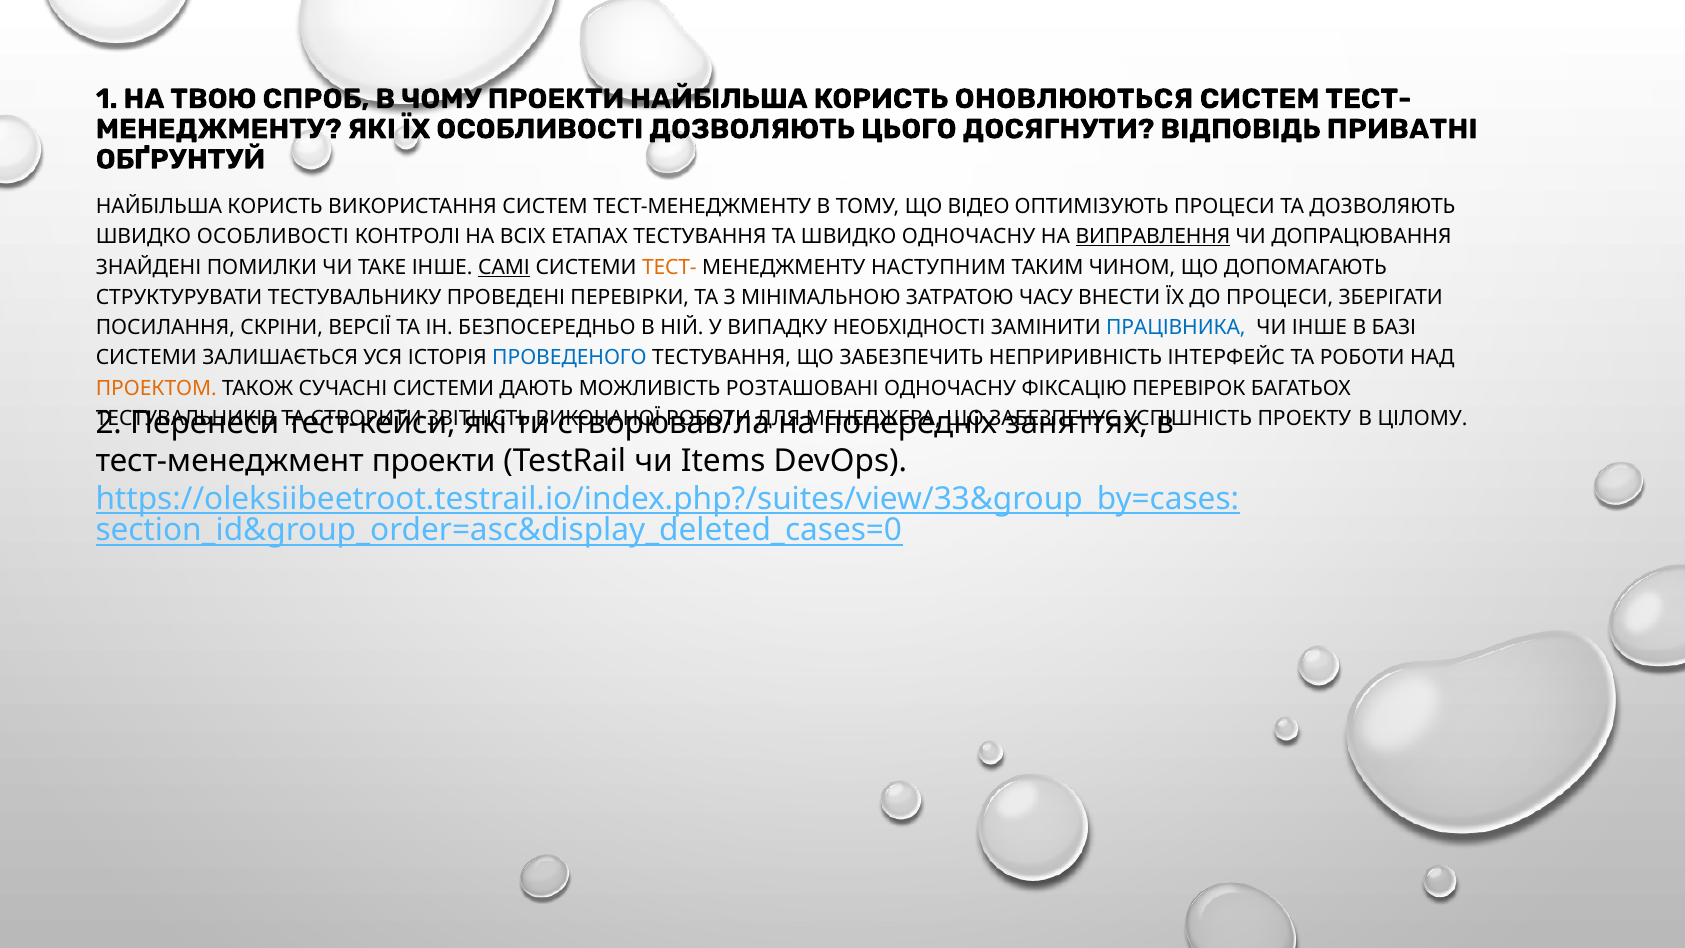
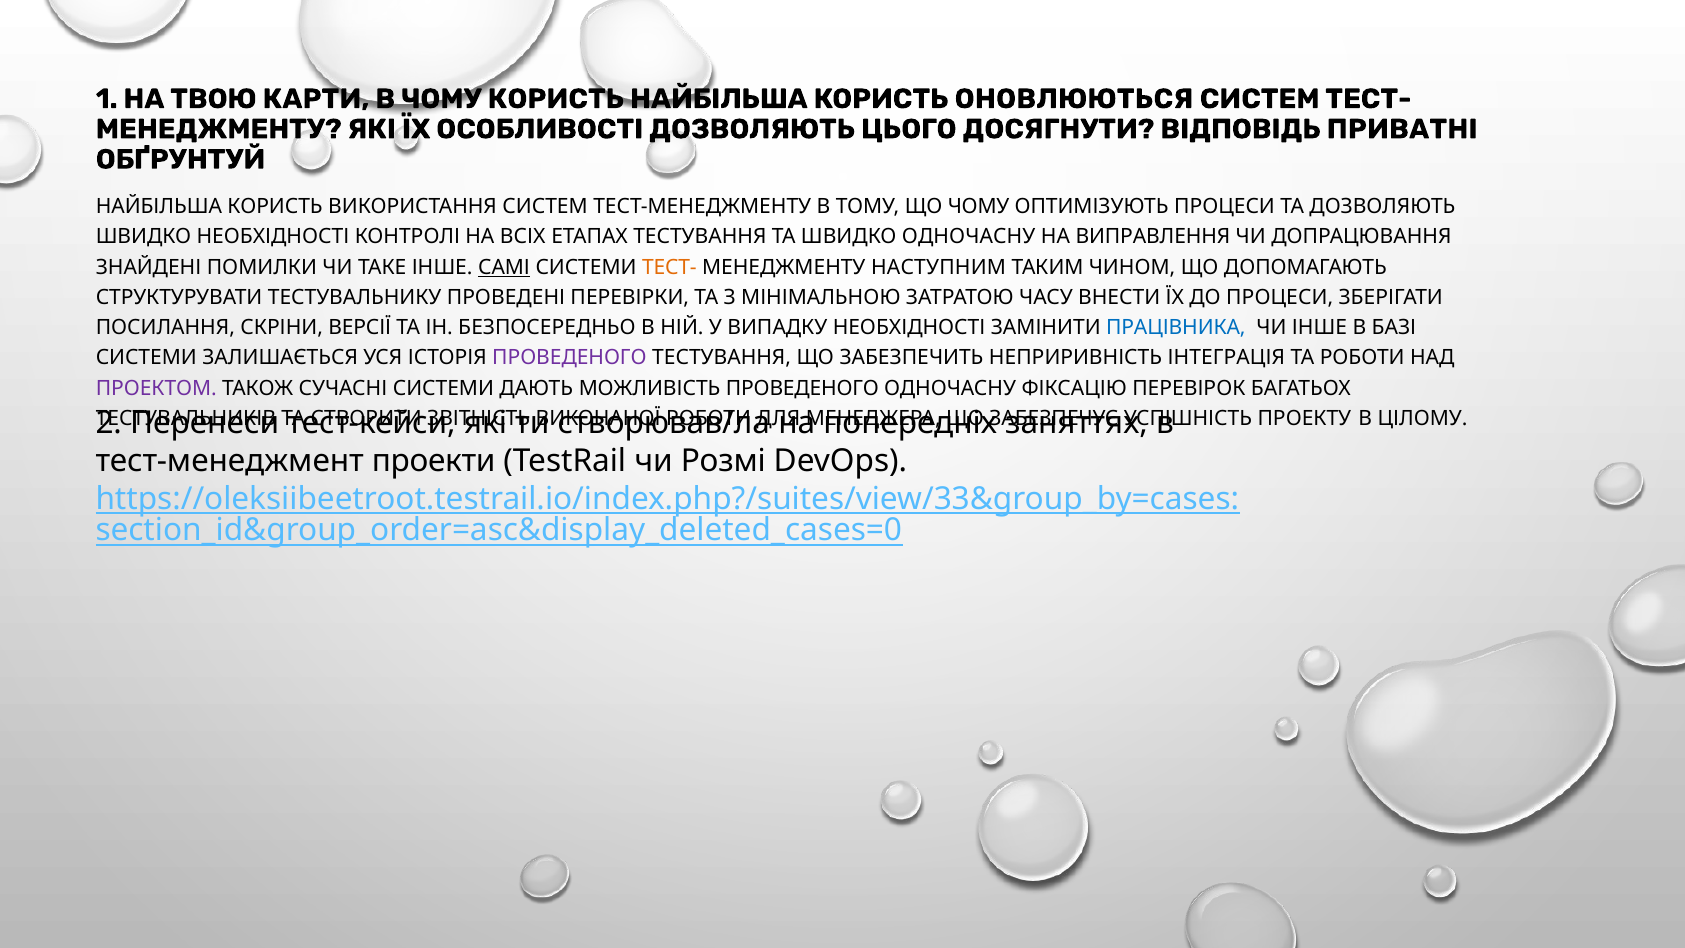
СПРОБ: СПРОБ -> КАРТИ
ЧОМУ ПРОЕКТИ: ПРОЕКТИ -> КОРИСТЬ
ЩО ВІДЕО: ВІДЕО -> ЧОМУ
ШВИДКО ОСОБЛИВОСТІ: ОСОБЛИВОСТІ -> НЕОБХІДНОСТІ
ВИПРАВЛЕННЯ underline: present -> none
ПРОВЕДЕНОГО at (569, 358) colour: blue -> purple
ІНТЕРФЕЙС: ІНТЕРФЕЙС -> ІНТЕГРАЦІЯ
ПРОЕКТОМ colour: orange -> purple
МОЖЛИВІСТЬ РОЗТАШОВАНІ: РОЗТАШОВАНІ -> ПРОВЕДЕНОГО
Items: Items -> Розмі
